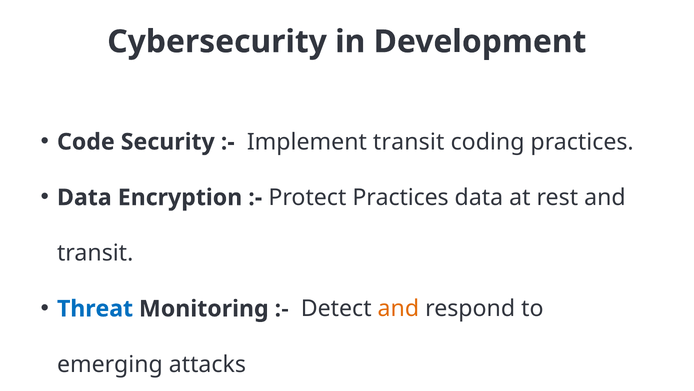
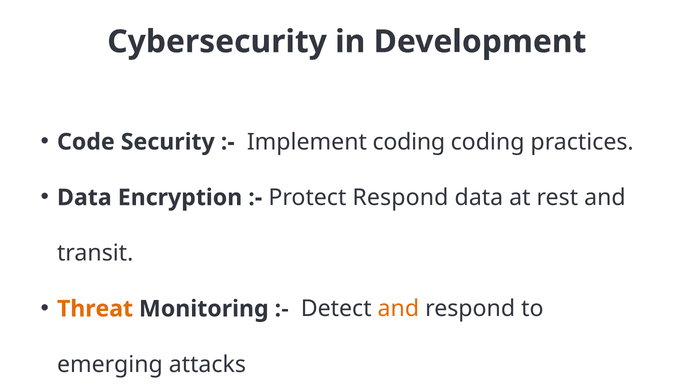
Implement transit: transit -> coding
Protect Practices: Practices -> Respond
Threat colour: blue -> orange
